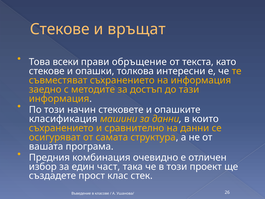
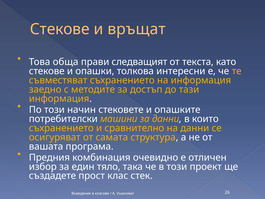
всеки: всеки -> обща
обръщение: обръщение -> следващият
класификация: класификация -> потребителски
част: част -> тяло
